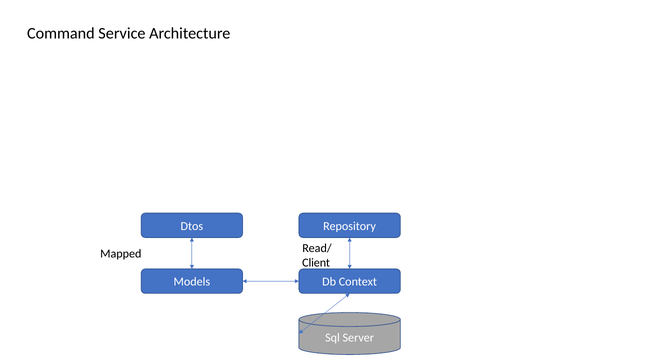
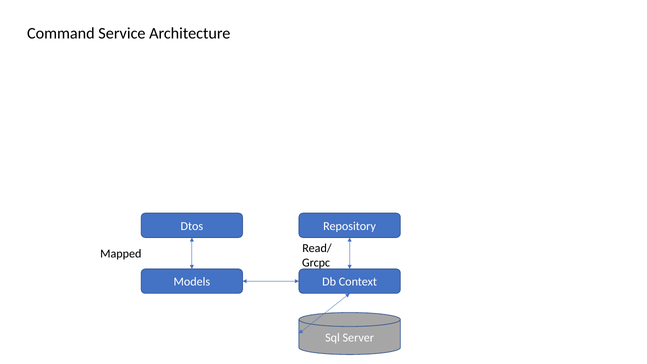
Client: Client -> Grcpc
